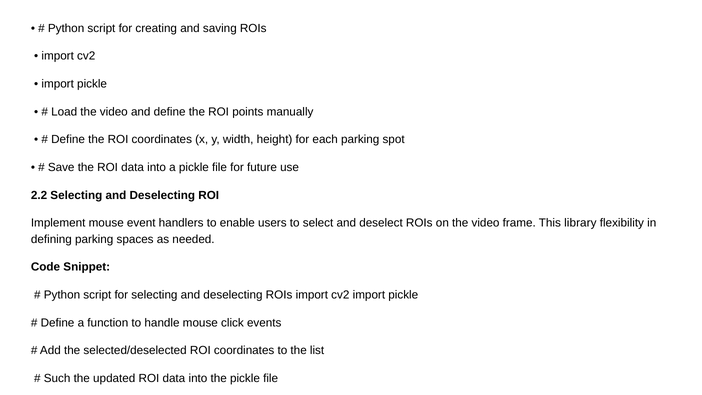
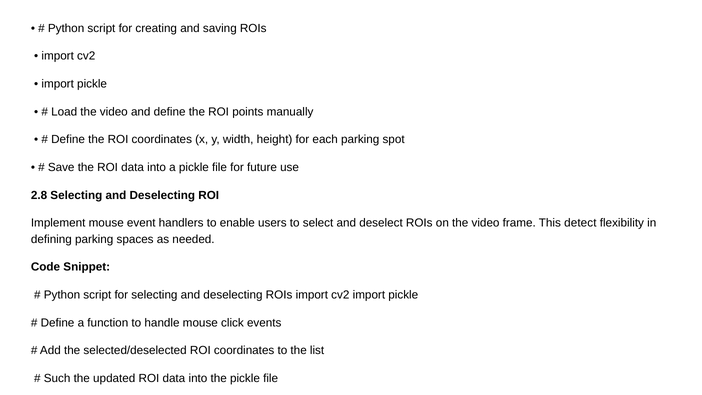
2.2: 2.2 -> 2.8
library: library -> detect
